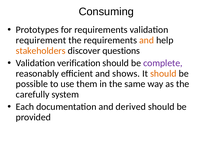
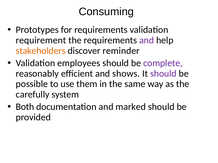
and at (147, 40) colour: orange -> purple
questions: questions -> reminder
verification: verification -> employees
should at (163, 74) colour: orange -> purple
Each: Each -> Both
derived: derived -> marked
